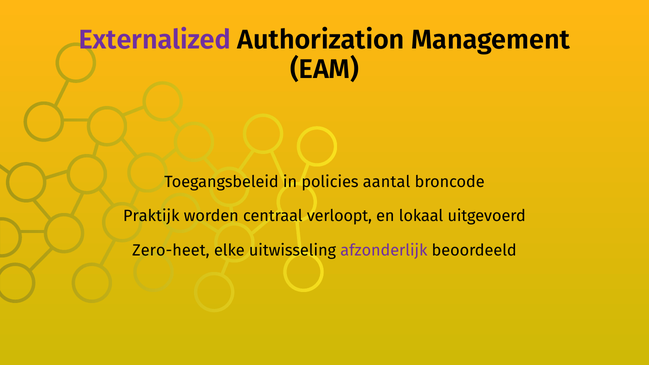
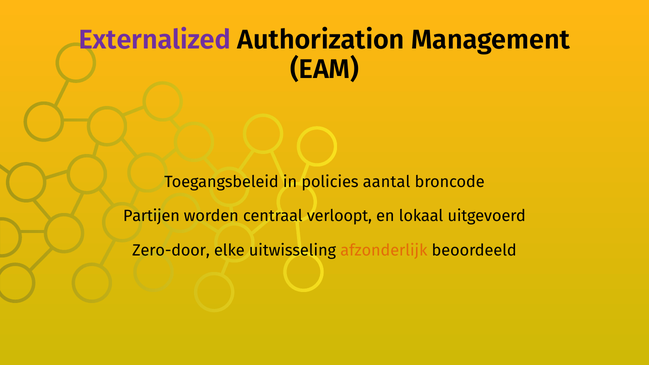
Praktijk: Praktijk -> Partijen
Zero-heet: Zero-heet -> Zero-door
afzonderlijk colour: purple -> orange
